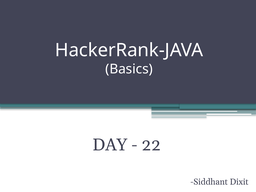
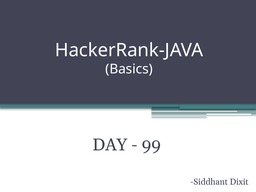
22: 22 -> 99
